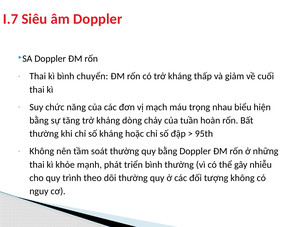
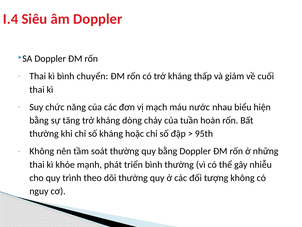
I.7: I.7 -> I.4
trọng: trọng -> nước
